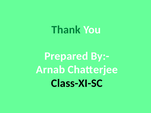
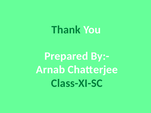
Class-XI-SC colour: black -> green
